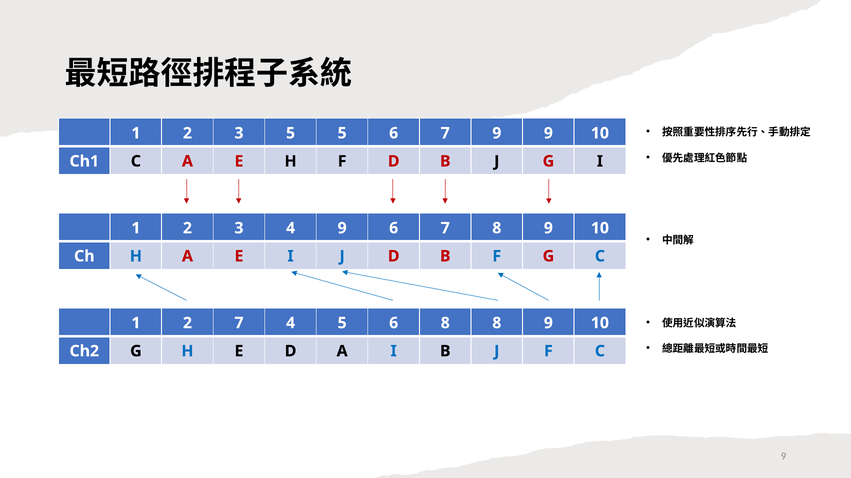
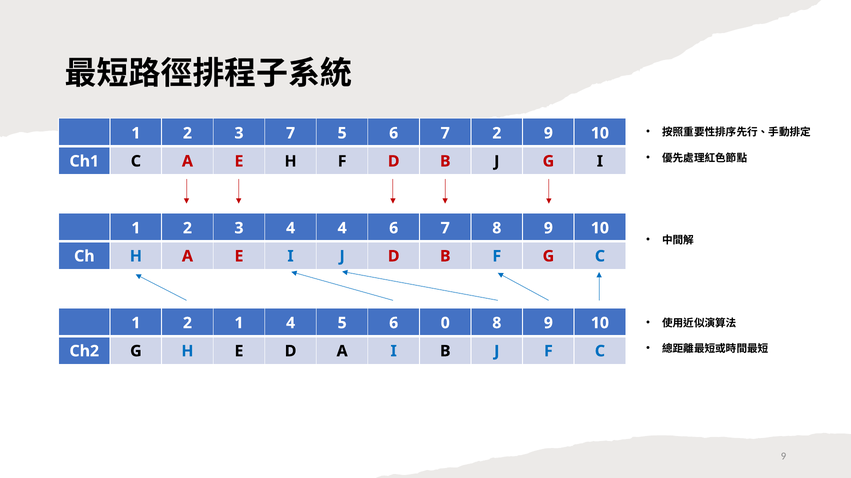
3 5: 5 -> 7
7 9: 9 -> 2
4 9: 9 -> 4
2 7: 7 -> 1
6 8: 8 -> 0
